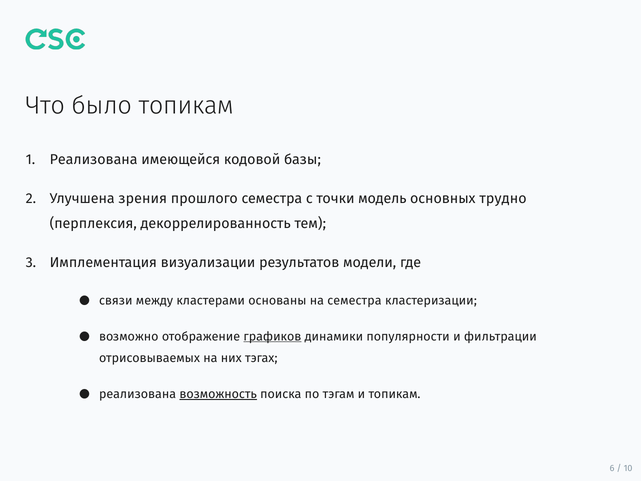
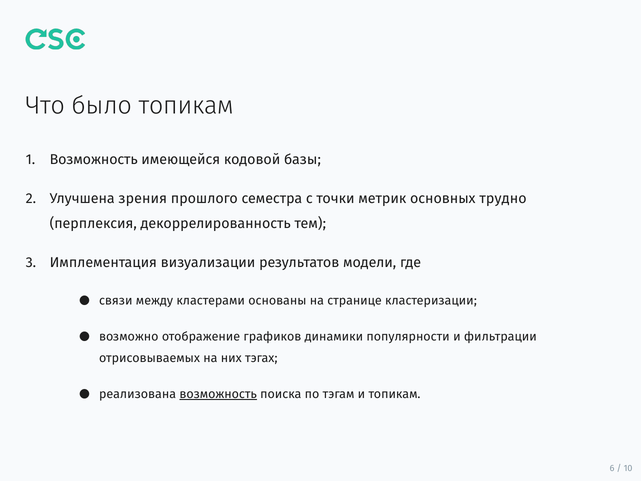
Реализована at (94, 160): Реализована -> Возможность
модель: модель -> метрик
на семестра: семестра -> странице
графиков underline: present -> none
